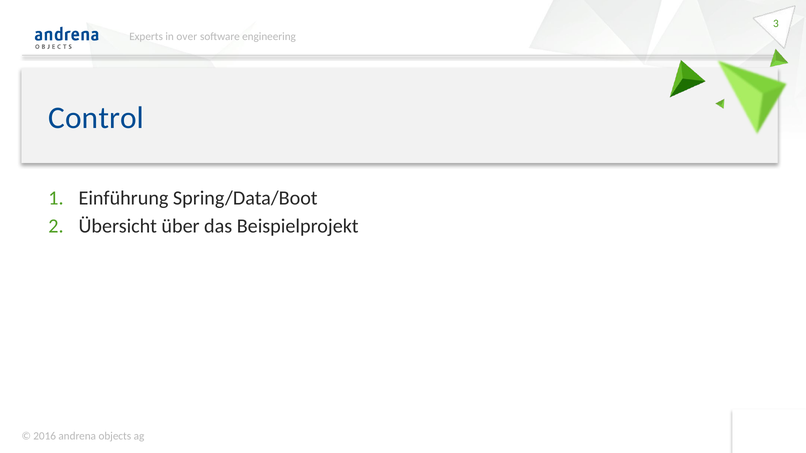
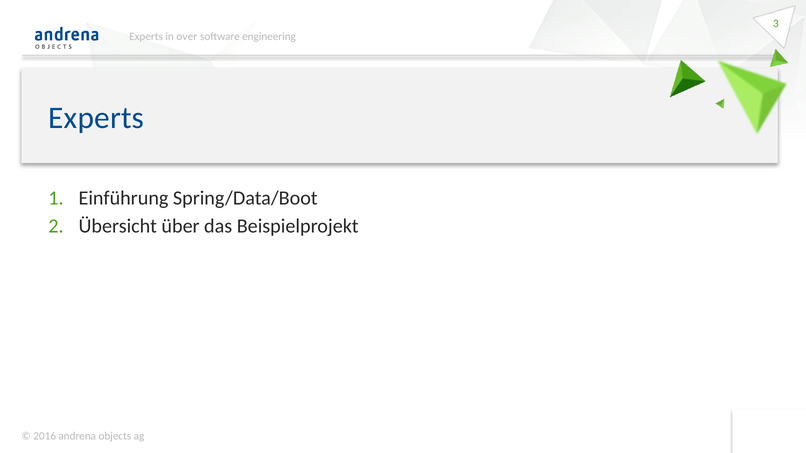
Control at (96, 118): Control -> Experts
